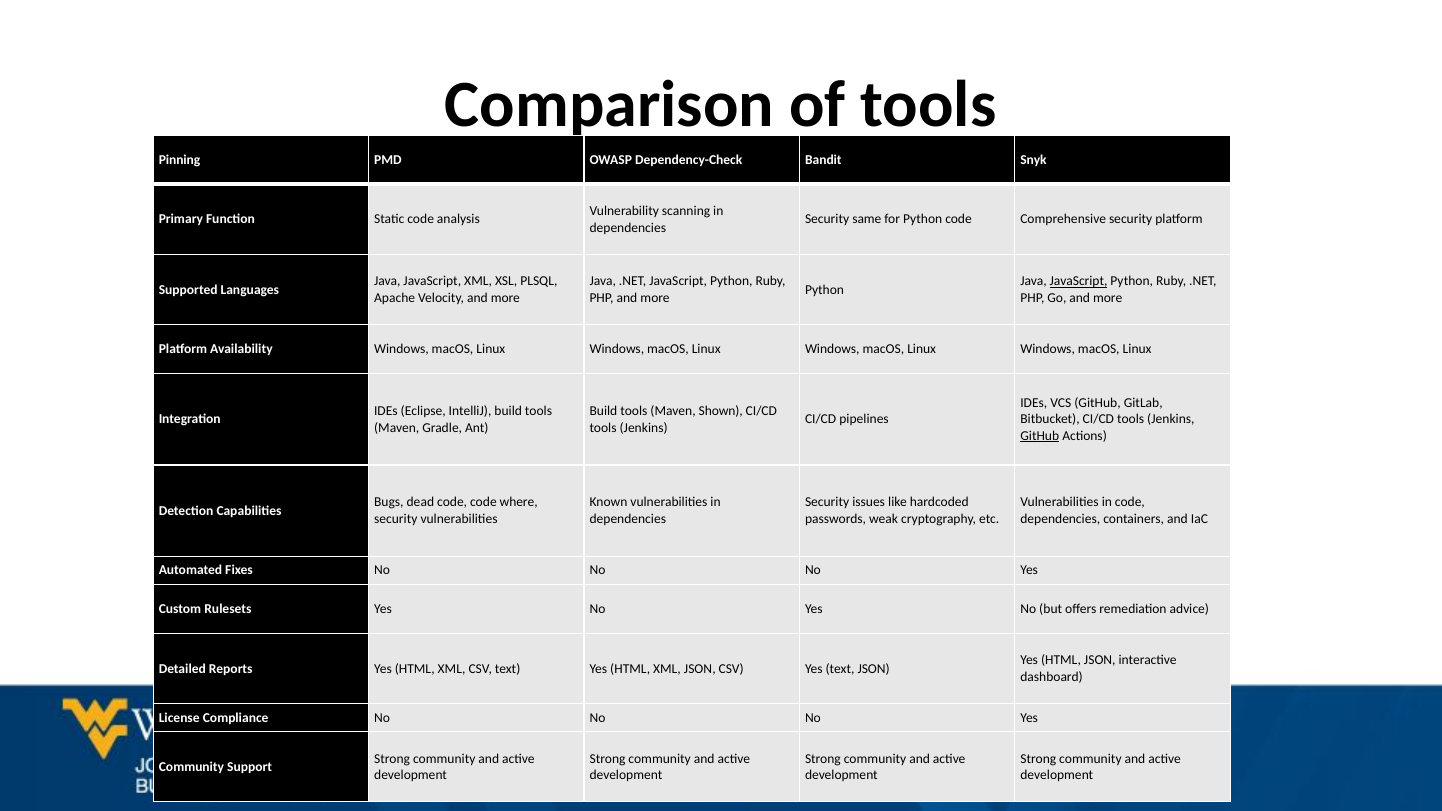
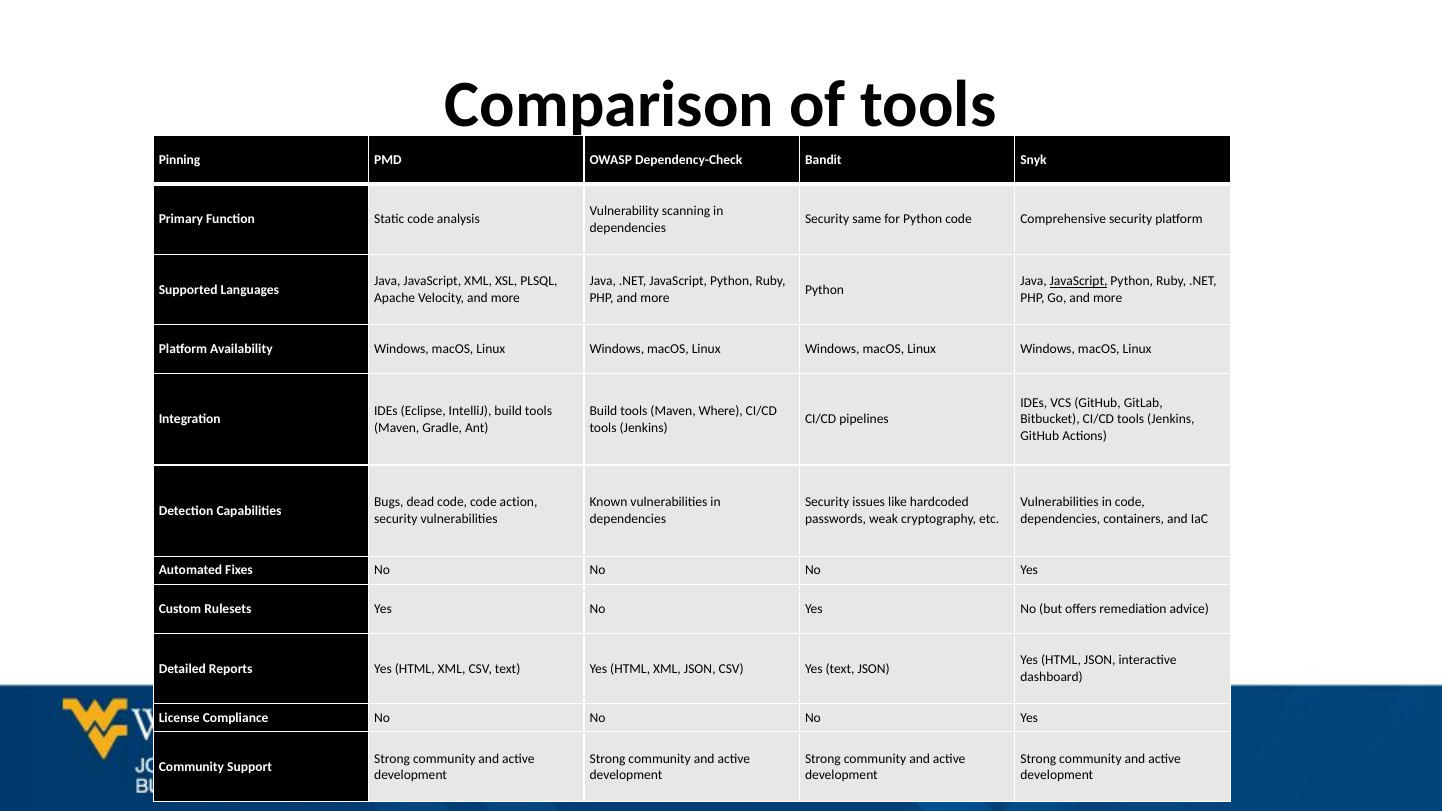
Shown: Shown -> Where
GitHub at (1040, 436) underline: present -> none
where: where -> action
